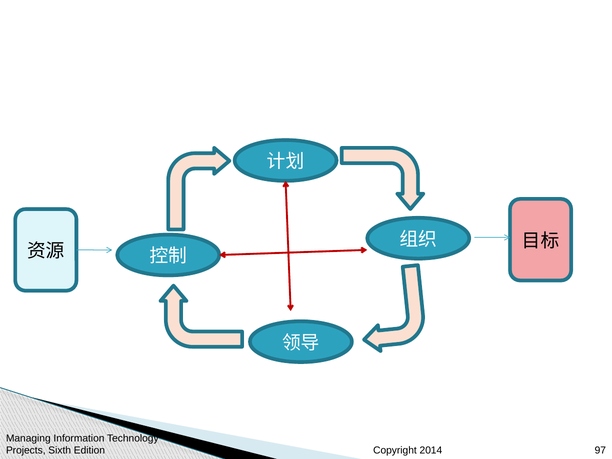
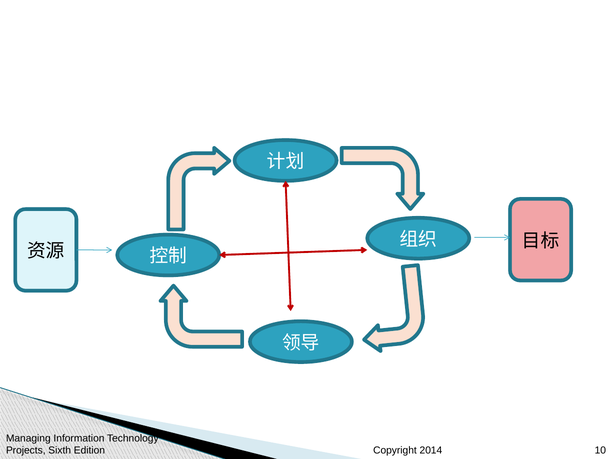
97: 97 -> 10
